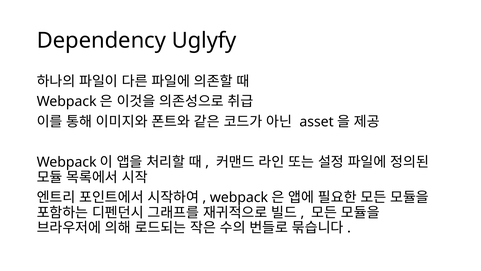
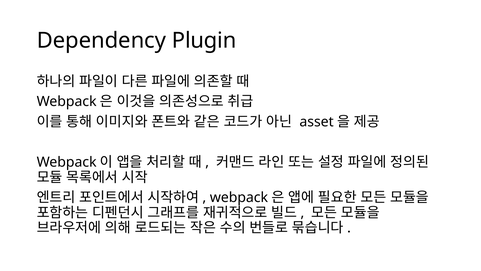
Uglyfy: Uglyfy -> Plugin
